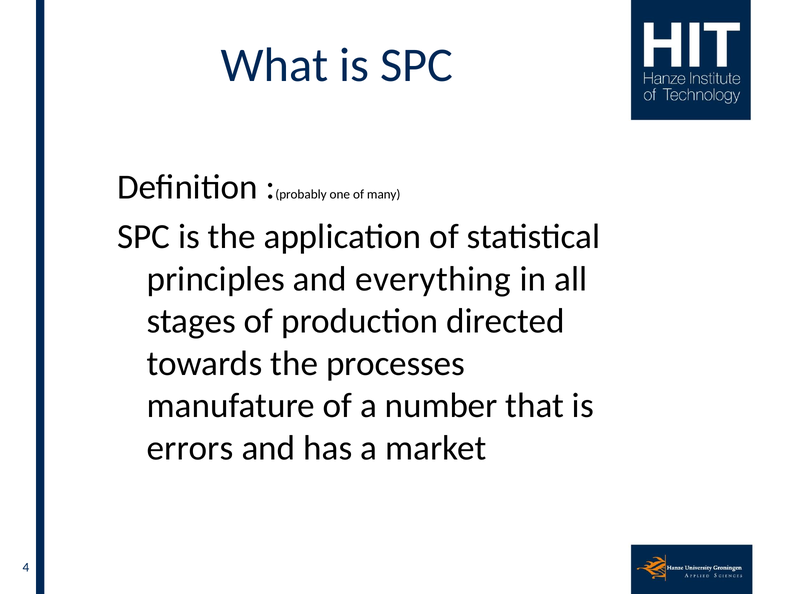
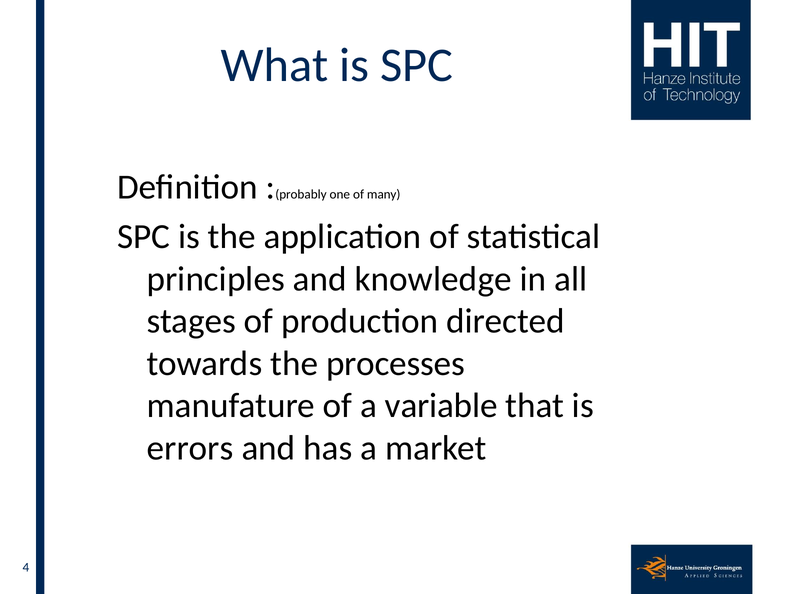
everything: everything -> knowledge
number: number -> variable
